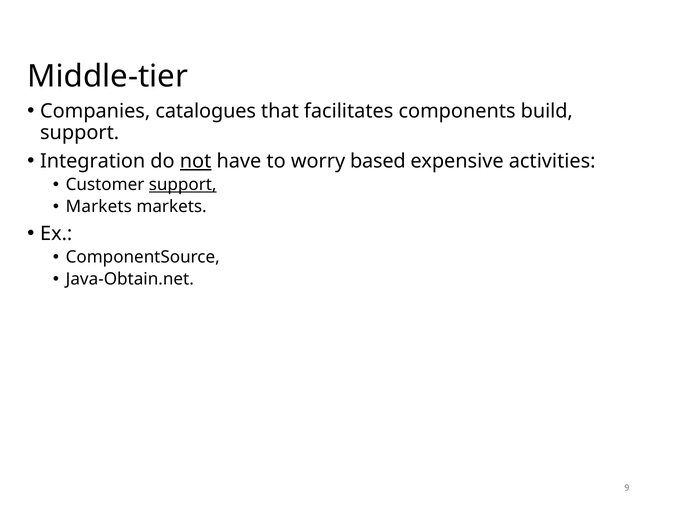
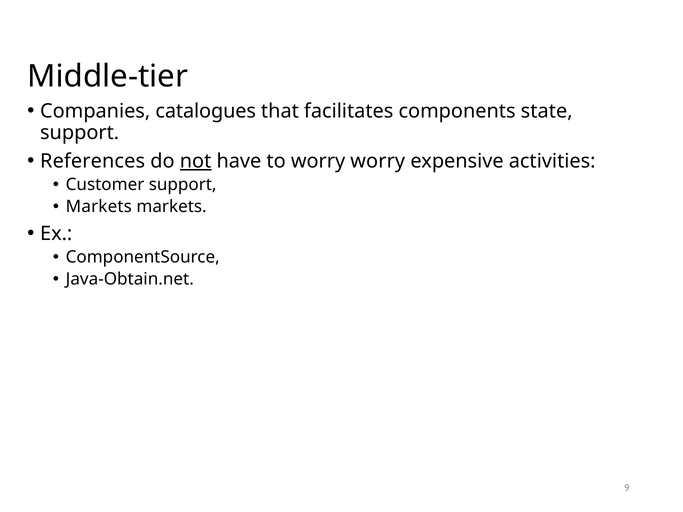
build: build -> state
Integration: Integration -> References
worry based: based -> worry
support at (183, 185) underline: present -> none
